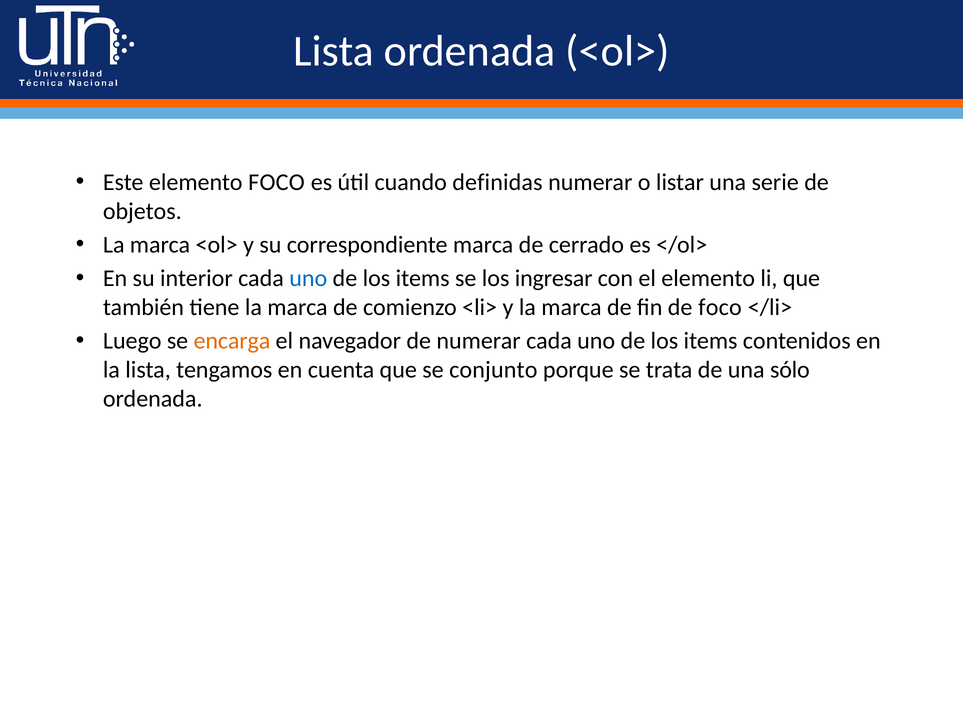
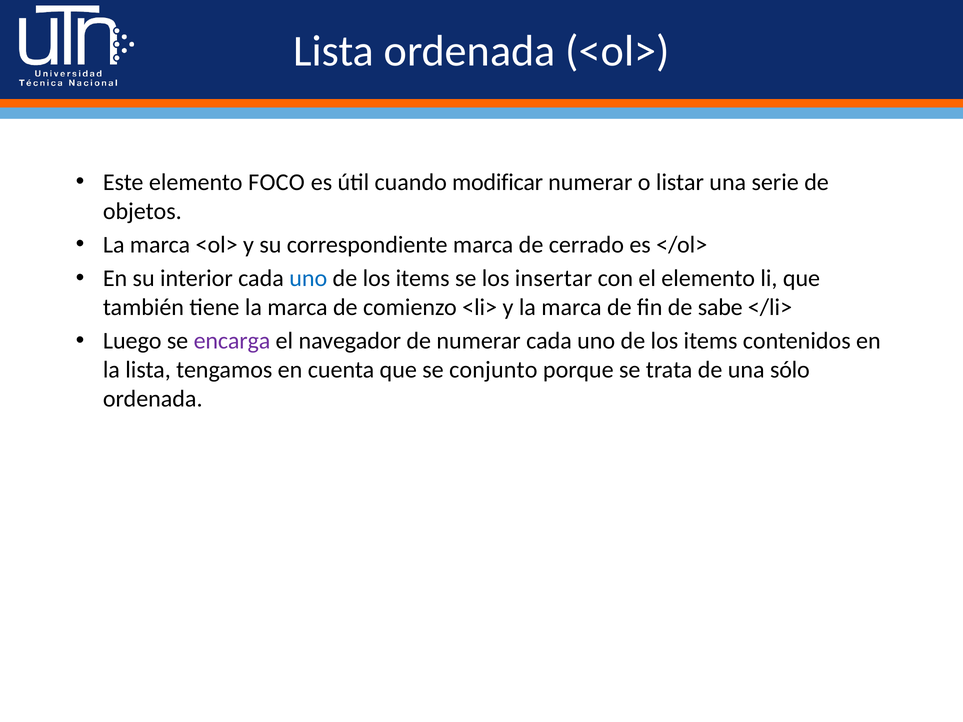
definidas: definidas -> modificar
ingresar: ingresar -> insertar
de foco: foco -> sabe
encarga colour: orange -> purple
